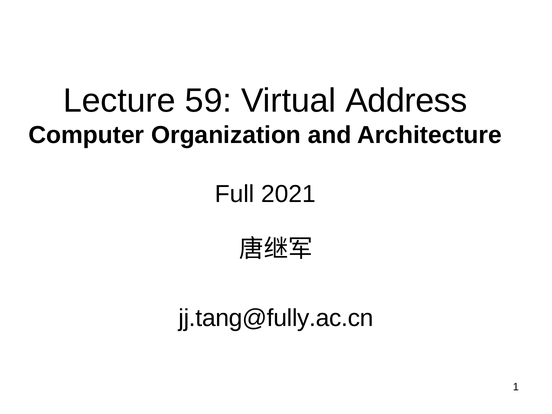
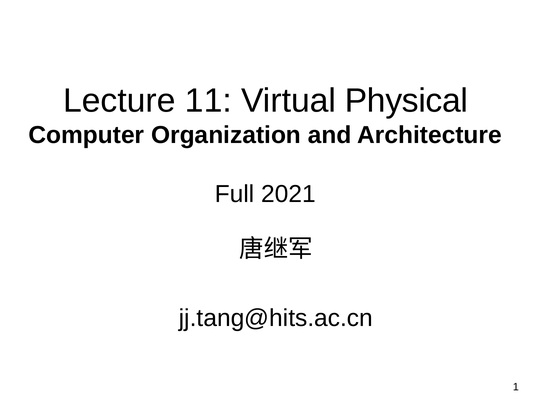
59: 59 -> 11
Address: Address -> Physical
jj.tang@fully.ac.cn: jj.tang@fully.ac.cn -> jj.tang@hits.ac.cn
